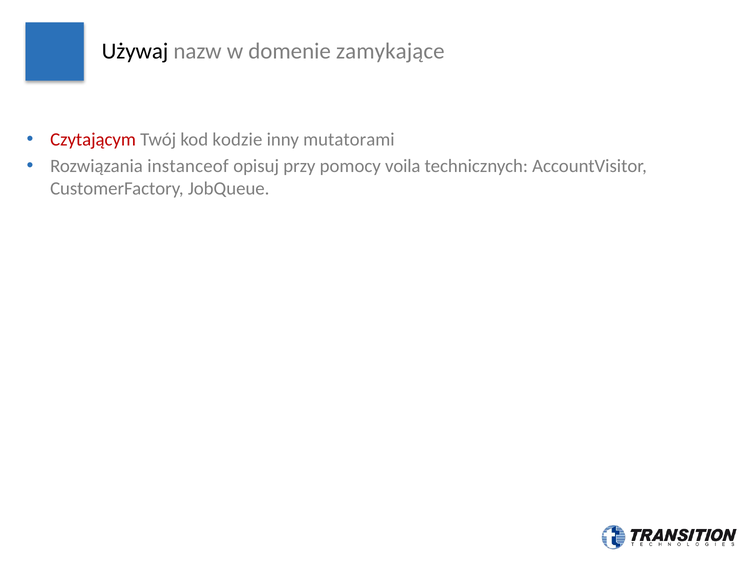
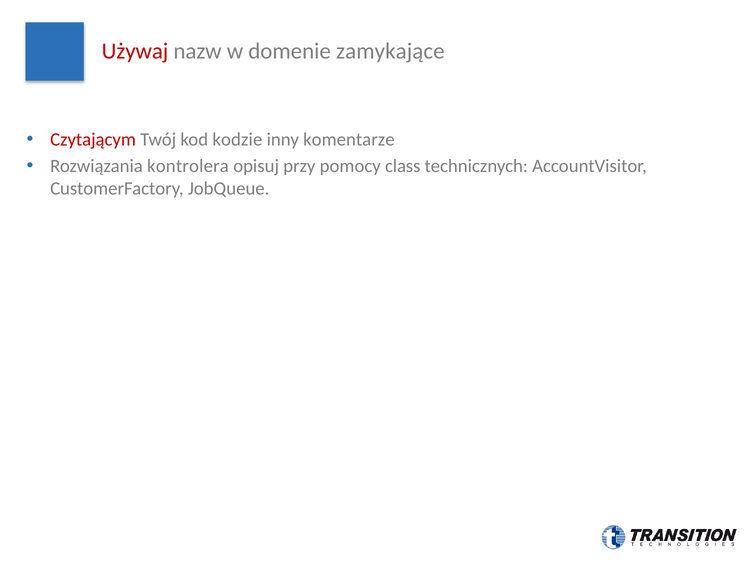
Używaj colour: black -> red
mutatorami: mutatorami -> komentarze
instanceof: instanceof -> kontrolera
voila: voila -> class
